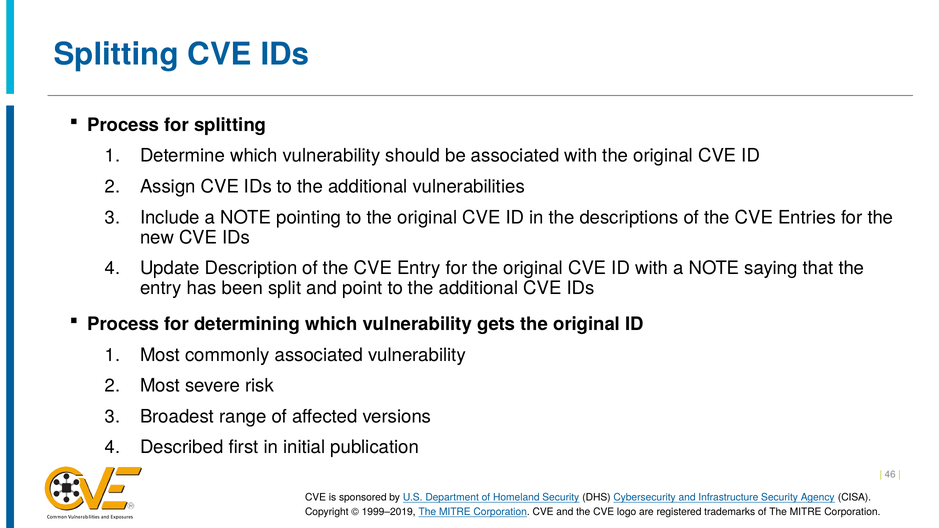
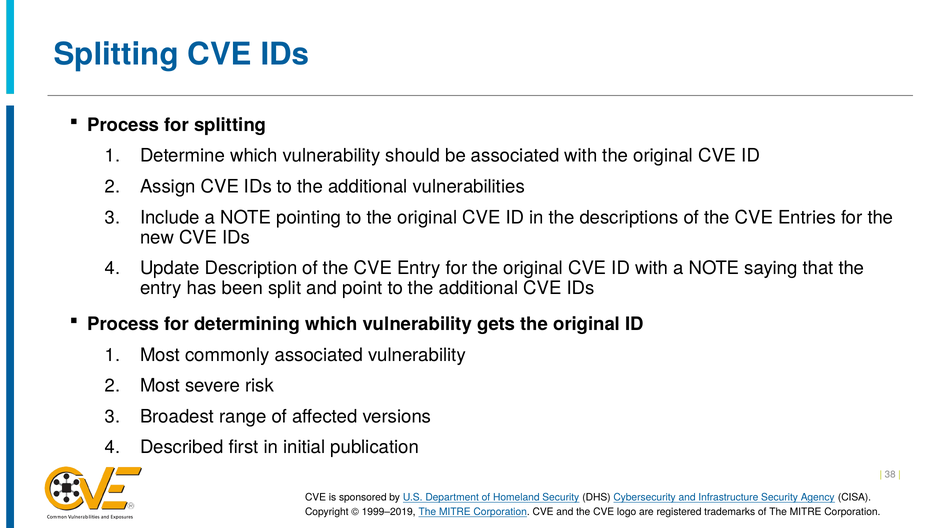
46: 46 -> 38
